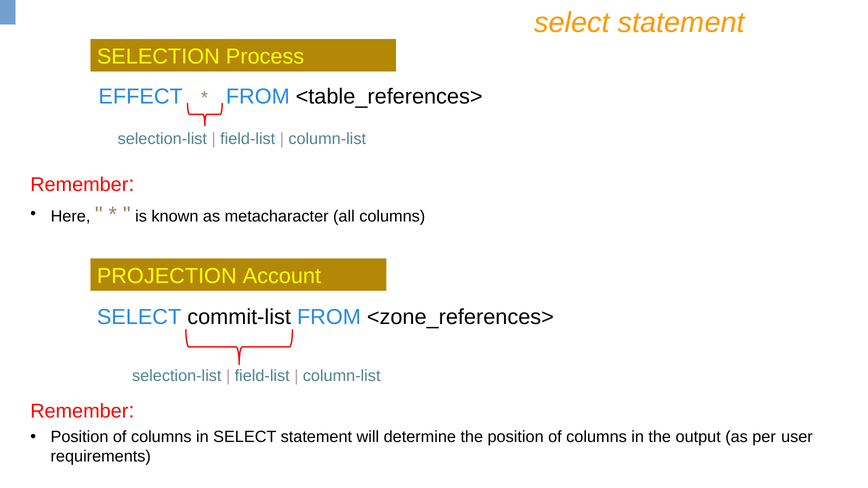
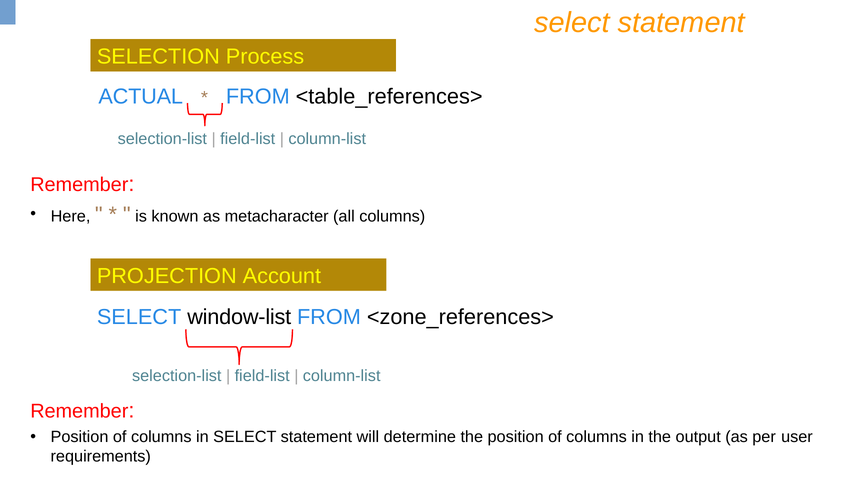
EFFECT: EFFECT -> ACTUAL
commit-list: commit-list -> window-list
